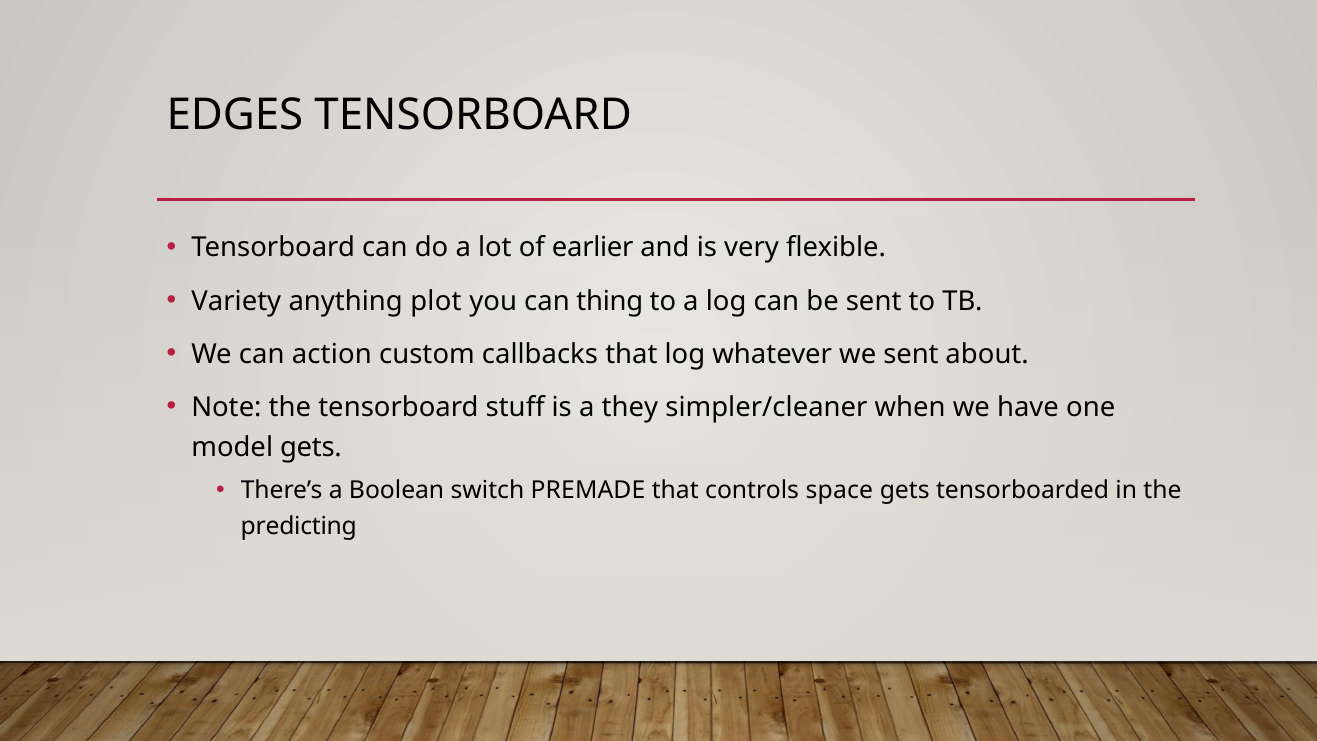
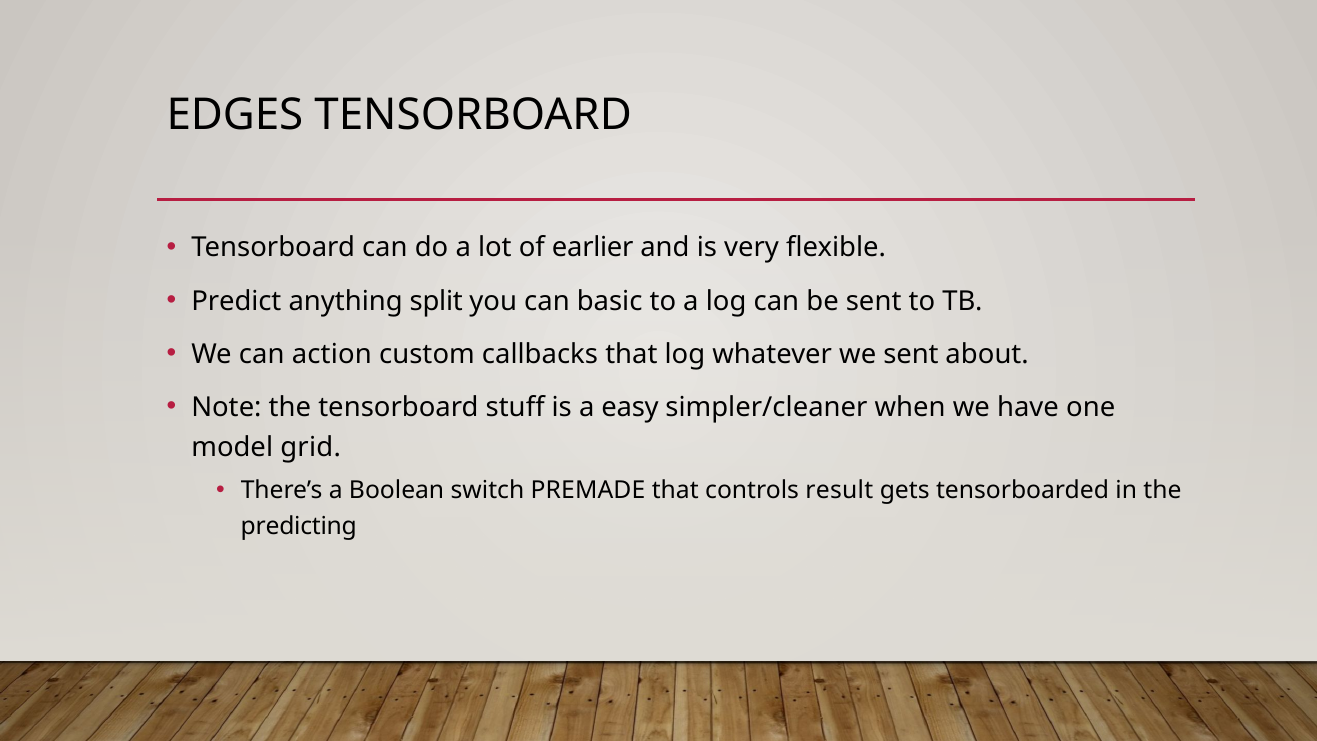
Variety: Variety -> Predict
plot: plot -> split
thing: thing -> basic
they: they -> easy
model gets: gets -> grid
space: space -> result
